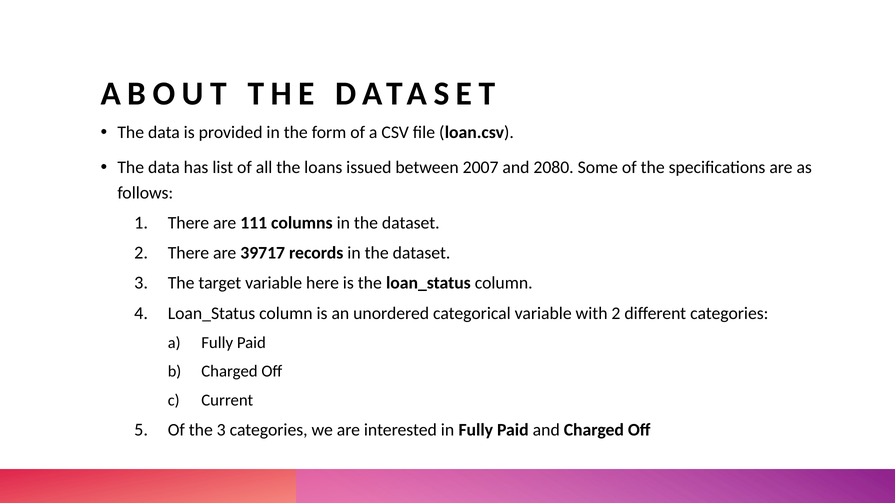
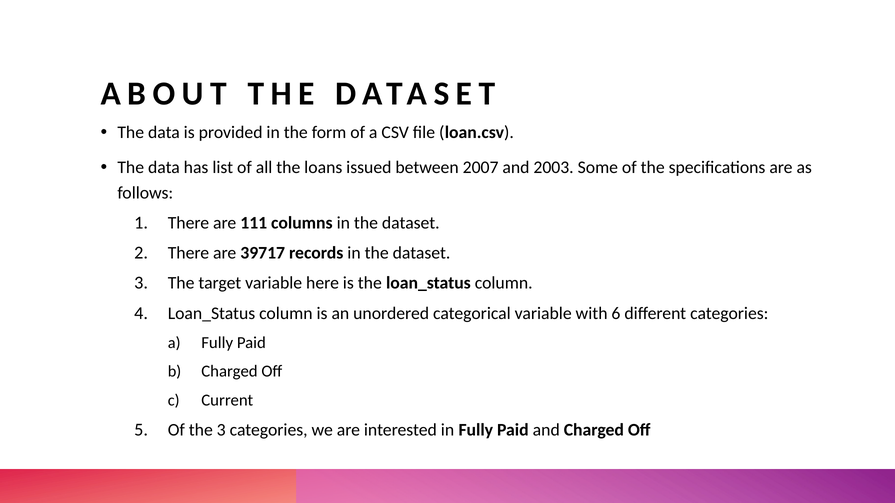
2080: 2080 -> 2003
with 2: 2 -> 6
